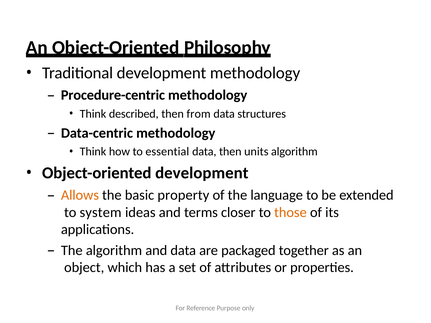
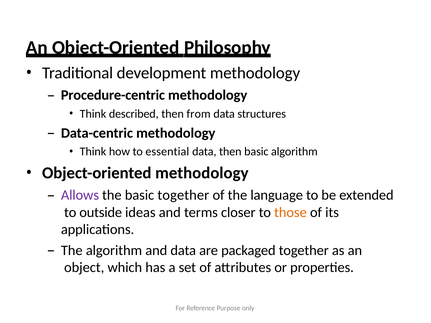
then units: units -> basic
Object-oriented development: development -> methodology
Allows colour: orange -> purple
basic property: property -> together
system: system -> outside
